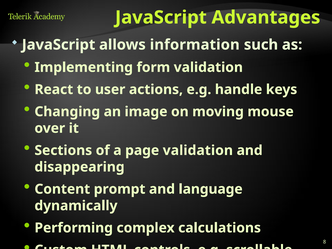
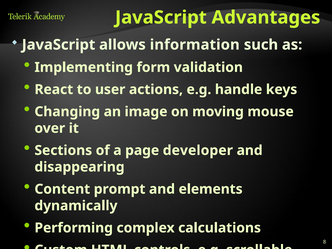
page validation: validation -> developer
language: language -> elements
